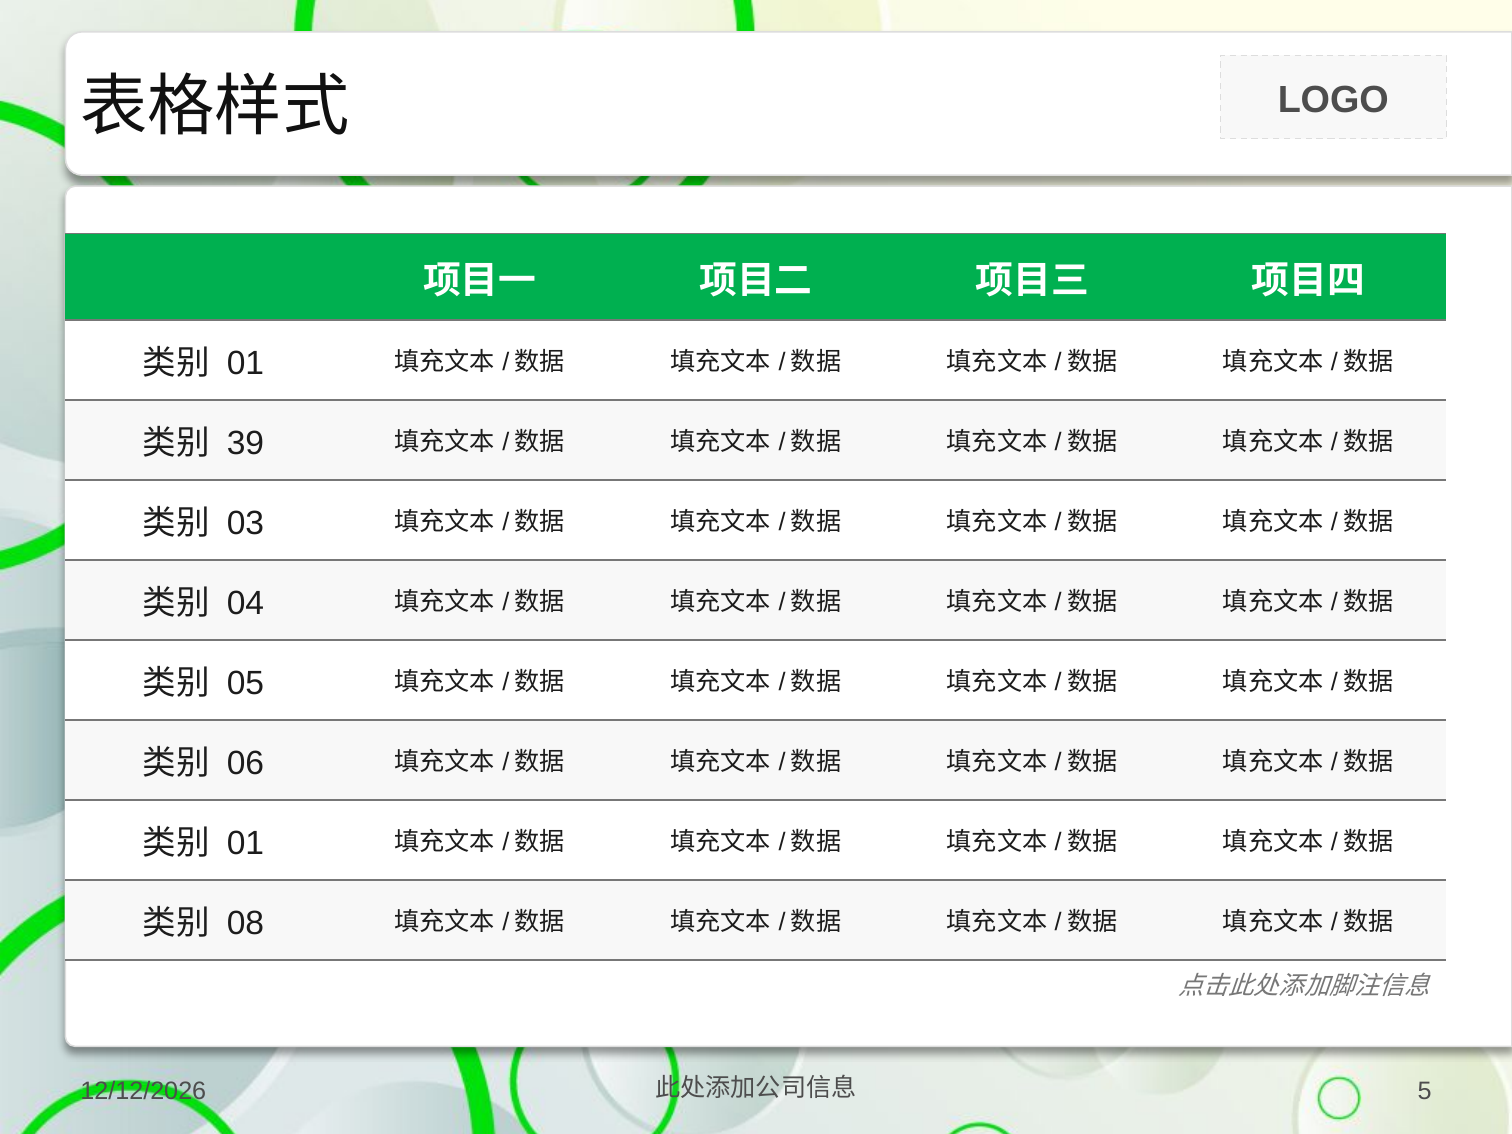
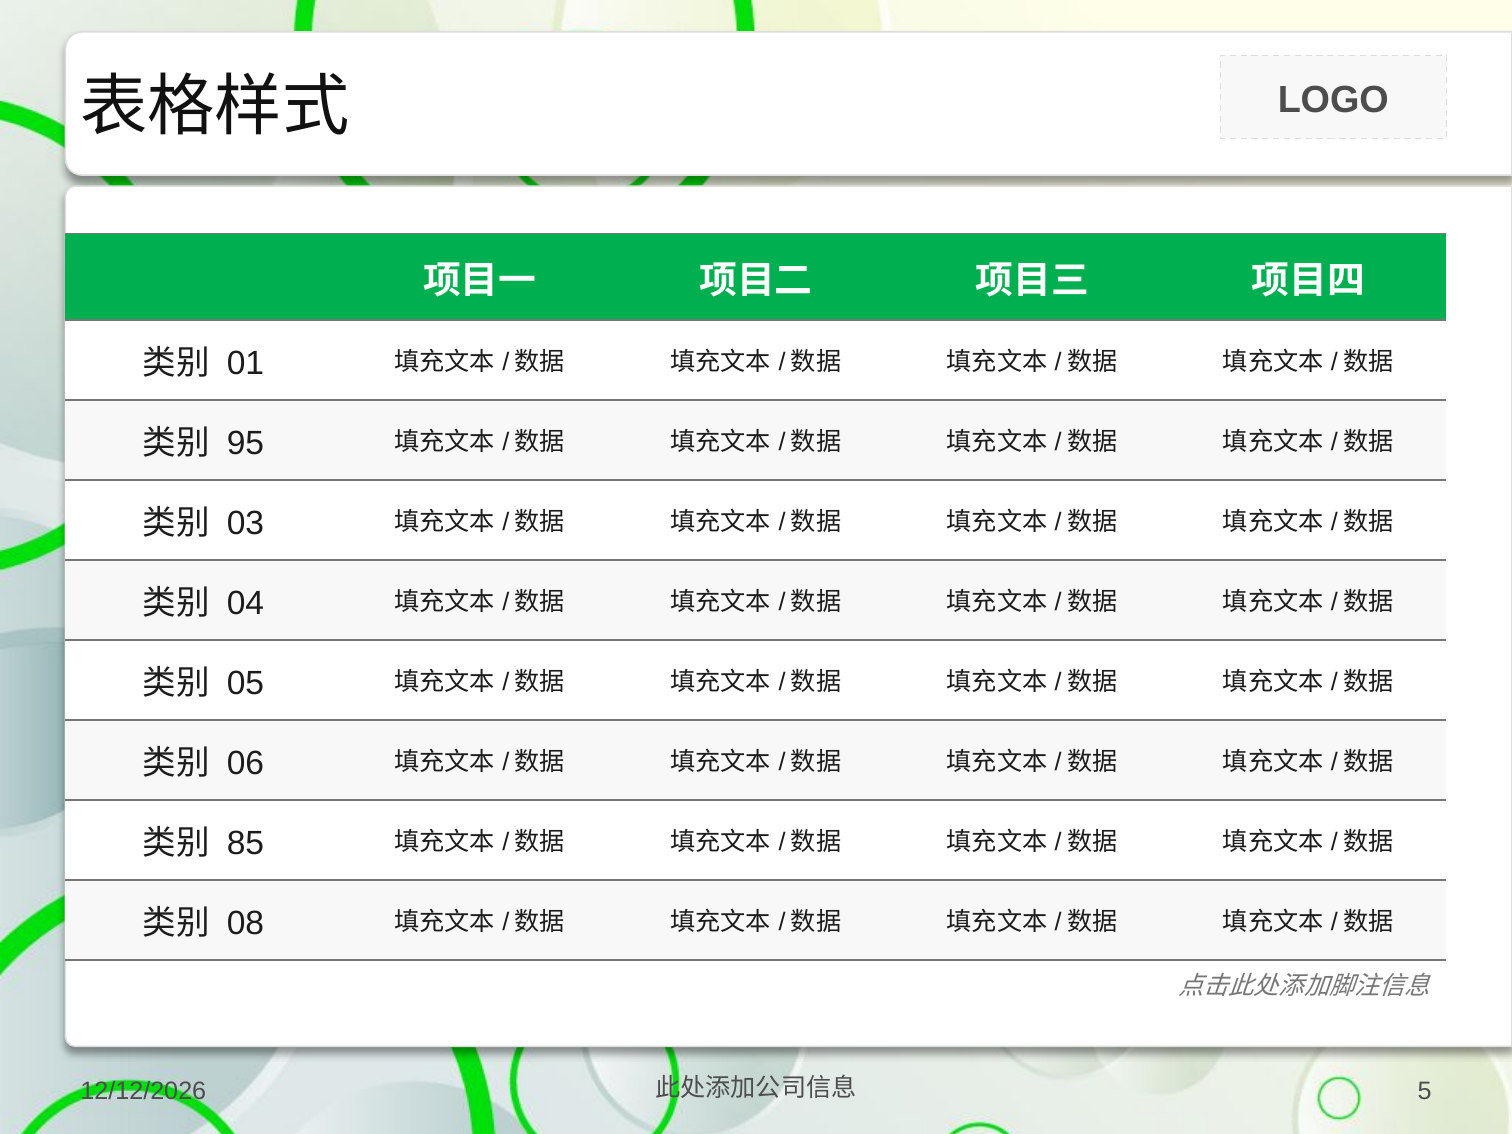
39: 39 -> 95
01 at (246, 843): 01 -> 85
